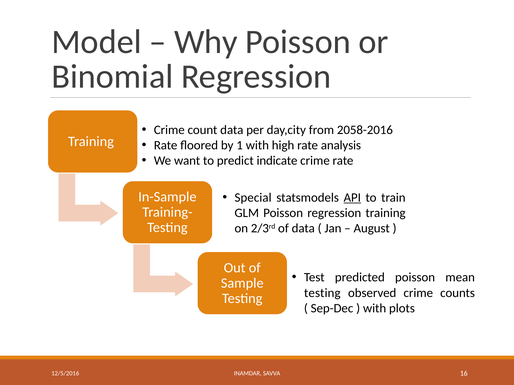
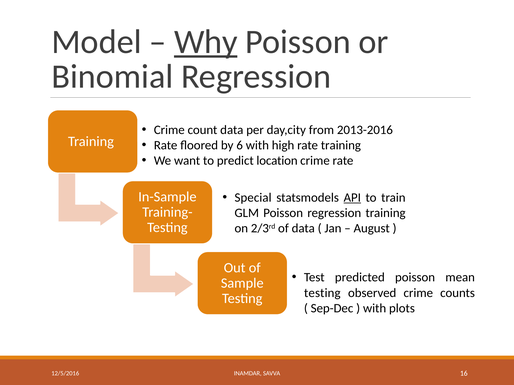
Why underline: none -> present
2058-2016: 2058-2016 -> 2013-2016
1: 1 -> 6
rate analysis: analysis -> training
indicate: indicate -> location
